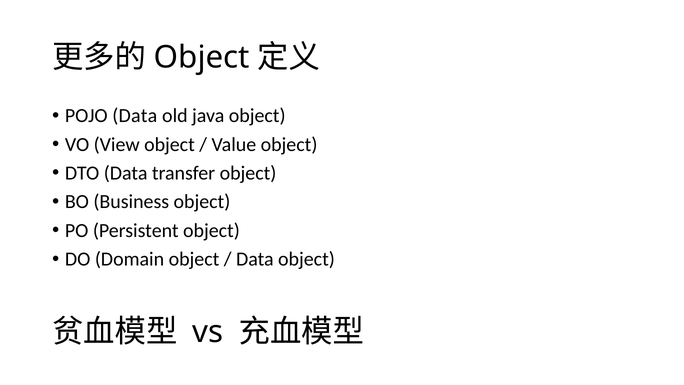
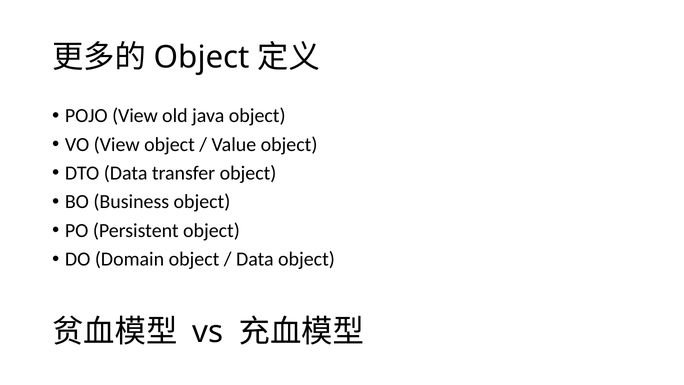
POJO Data: Data -> View
